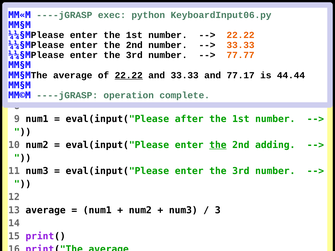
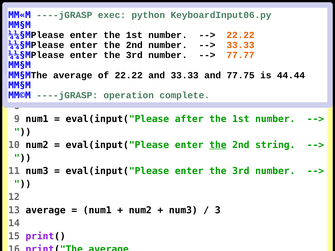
22.22 at (129, 75) underline: present -> none
77.17: 77.17 -> 77.75
adding: adding -> string
